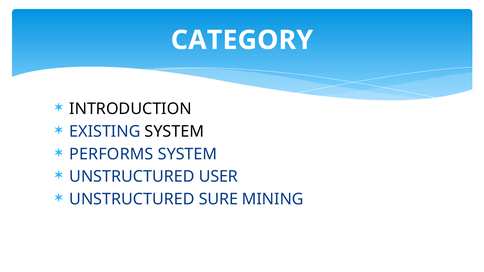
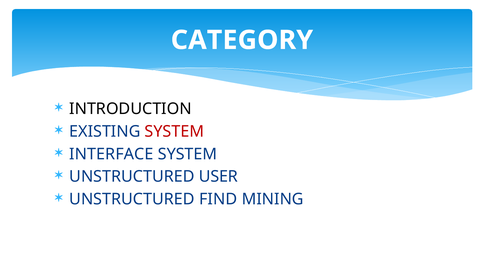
SYSTEM at (174, 132) colour: black -> red
PERFORMS: PERFORMS -> INTERFACE
SURE: SURE -> FIND
